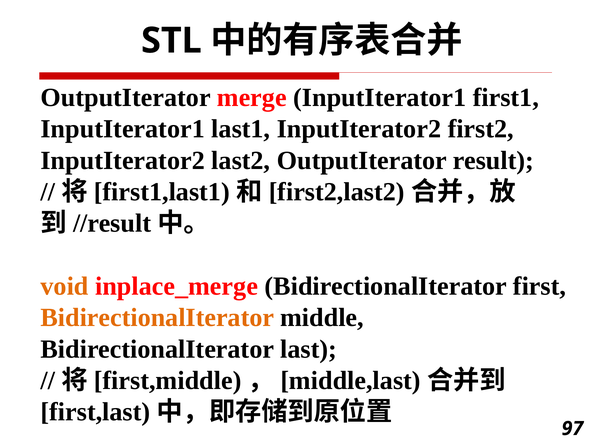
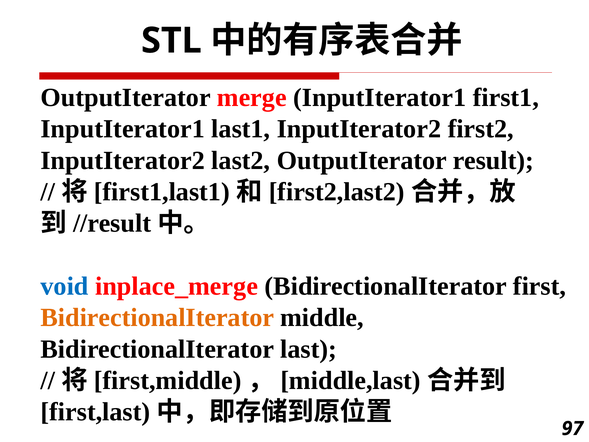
void colour: orange -> blue
